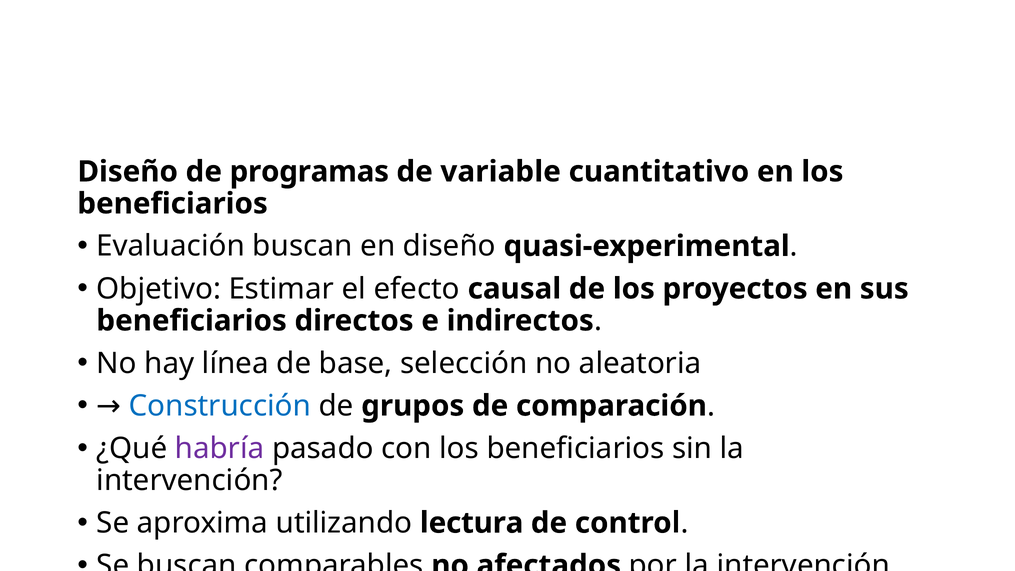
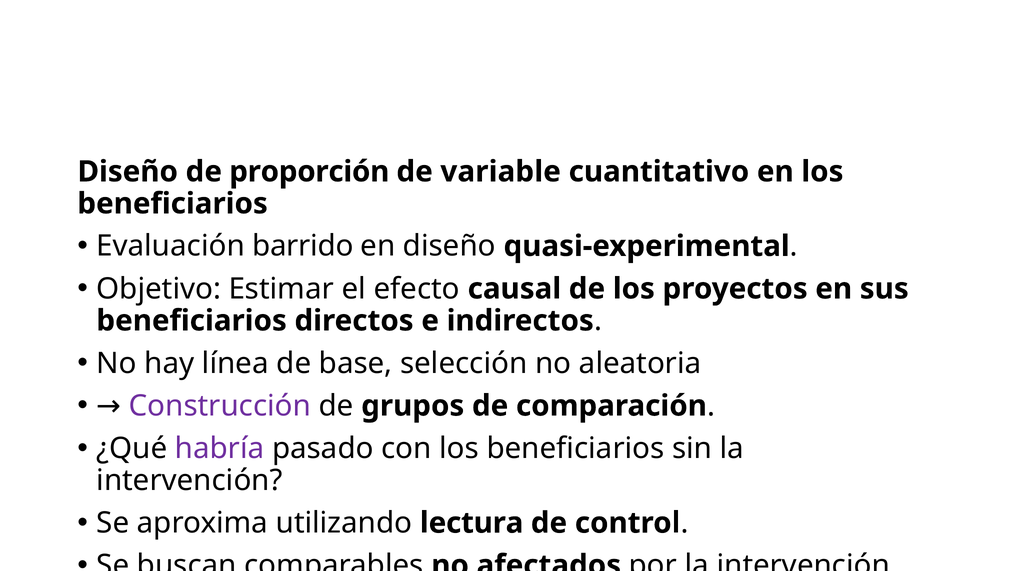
programas: programas -> proporción
Evaluación buscan: buscan -> barrido
Construcción colour: blue -> purple
